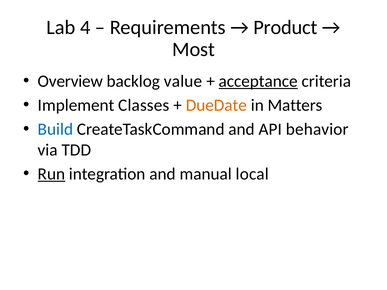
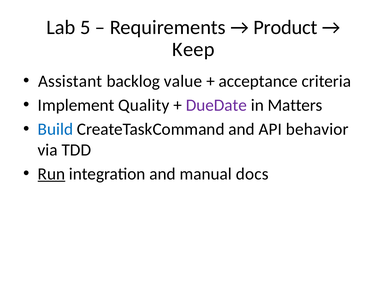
4: 4 -> 5
Most: Most -> Keep
Overview: Overview -> Assistant
acceptance underline: present -> none
Classes: Classes -> Quality
DueDate colour: orange -> purple
local: local -> docs
